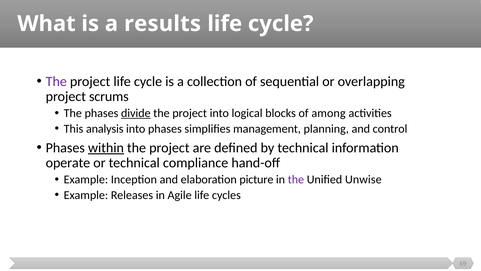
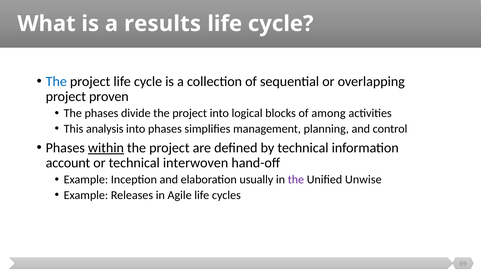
The at (56, 81) colour: purple -> blue
scrums: scrums -> proven
divide underline: present -> none
operate: operate -> account
compliance: compliance -> interwoven
picture: picture -> usually
